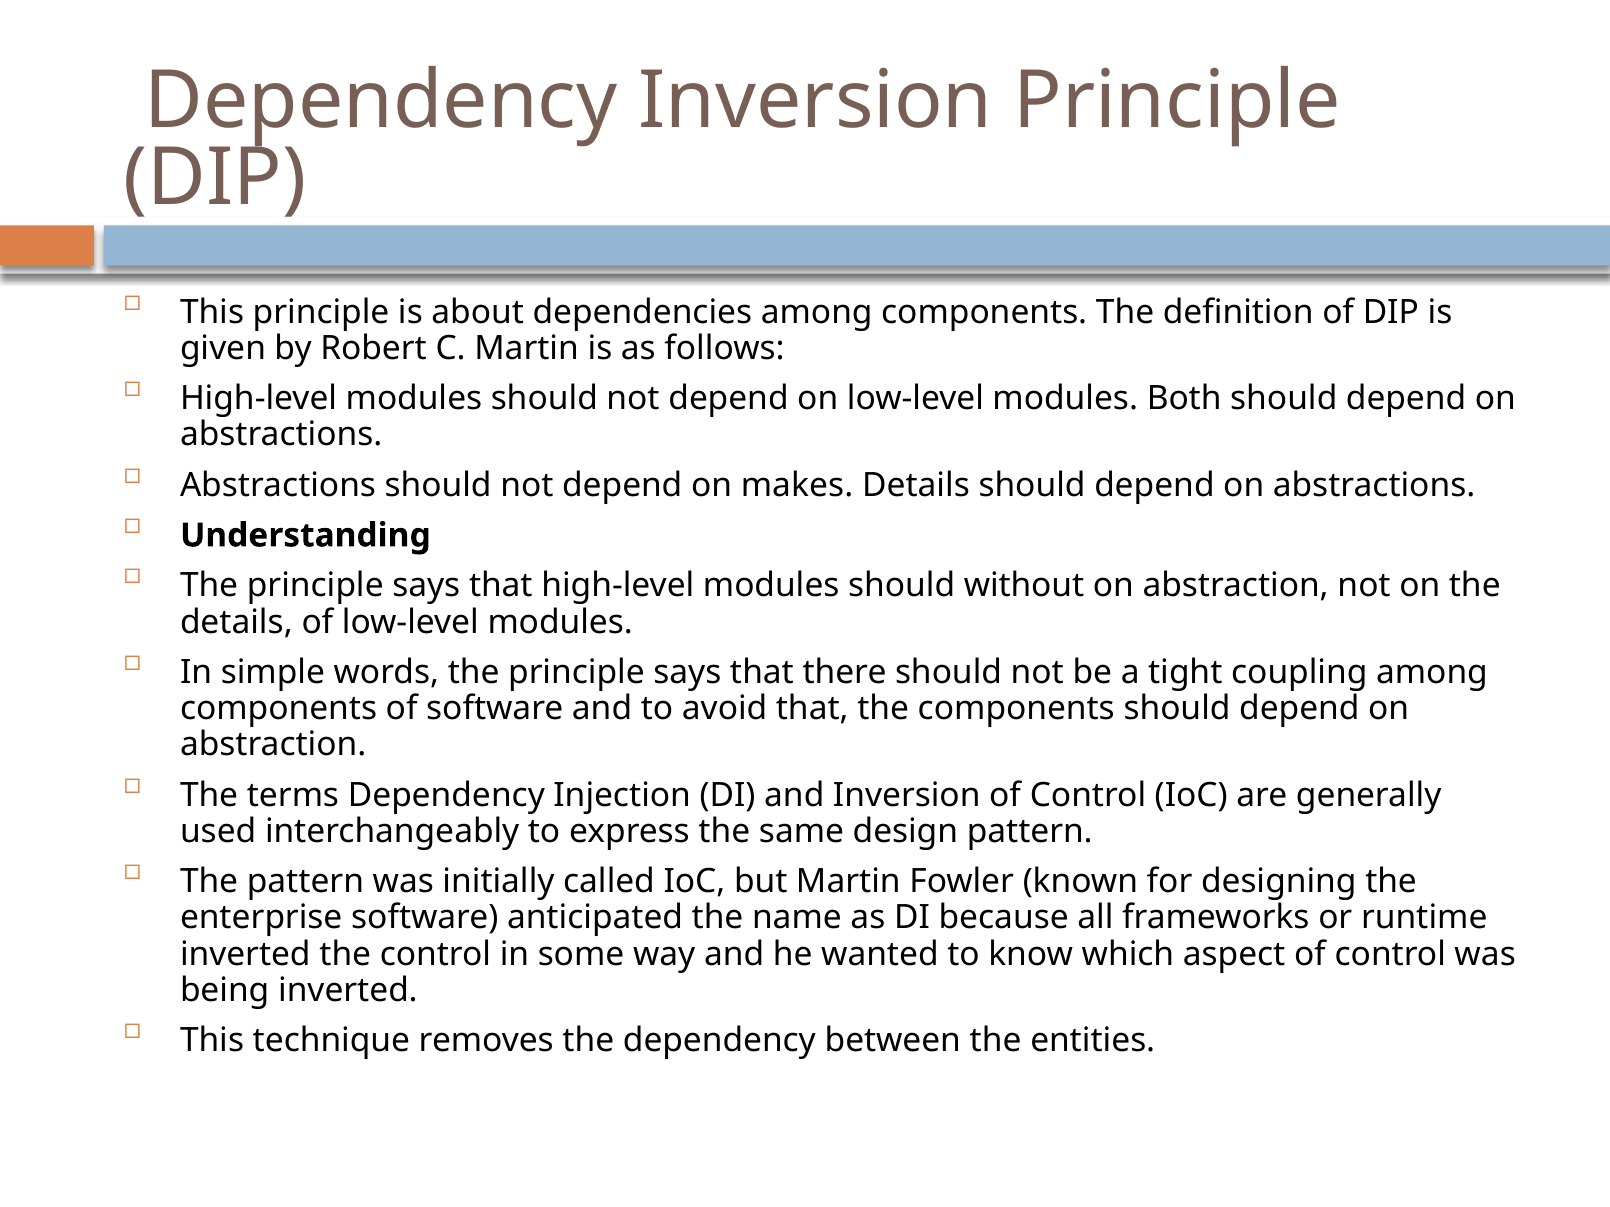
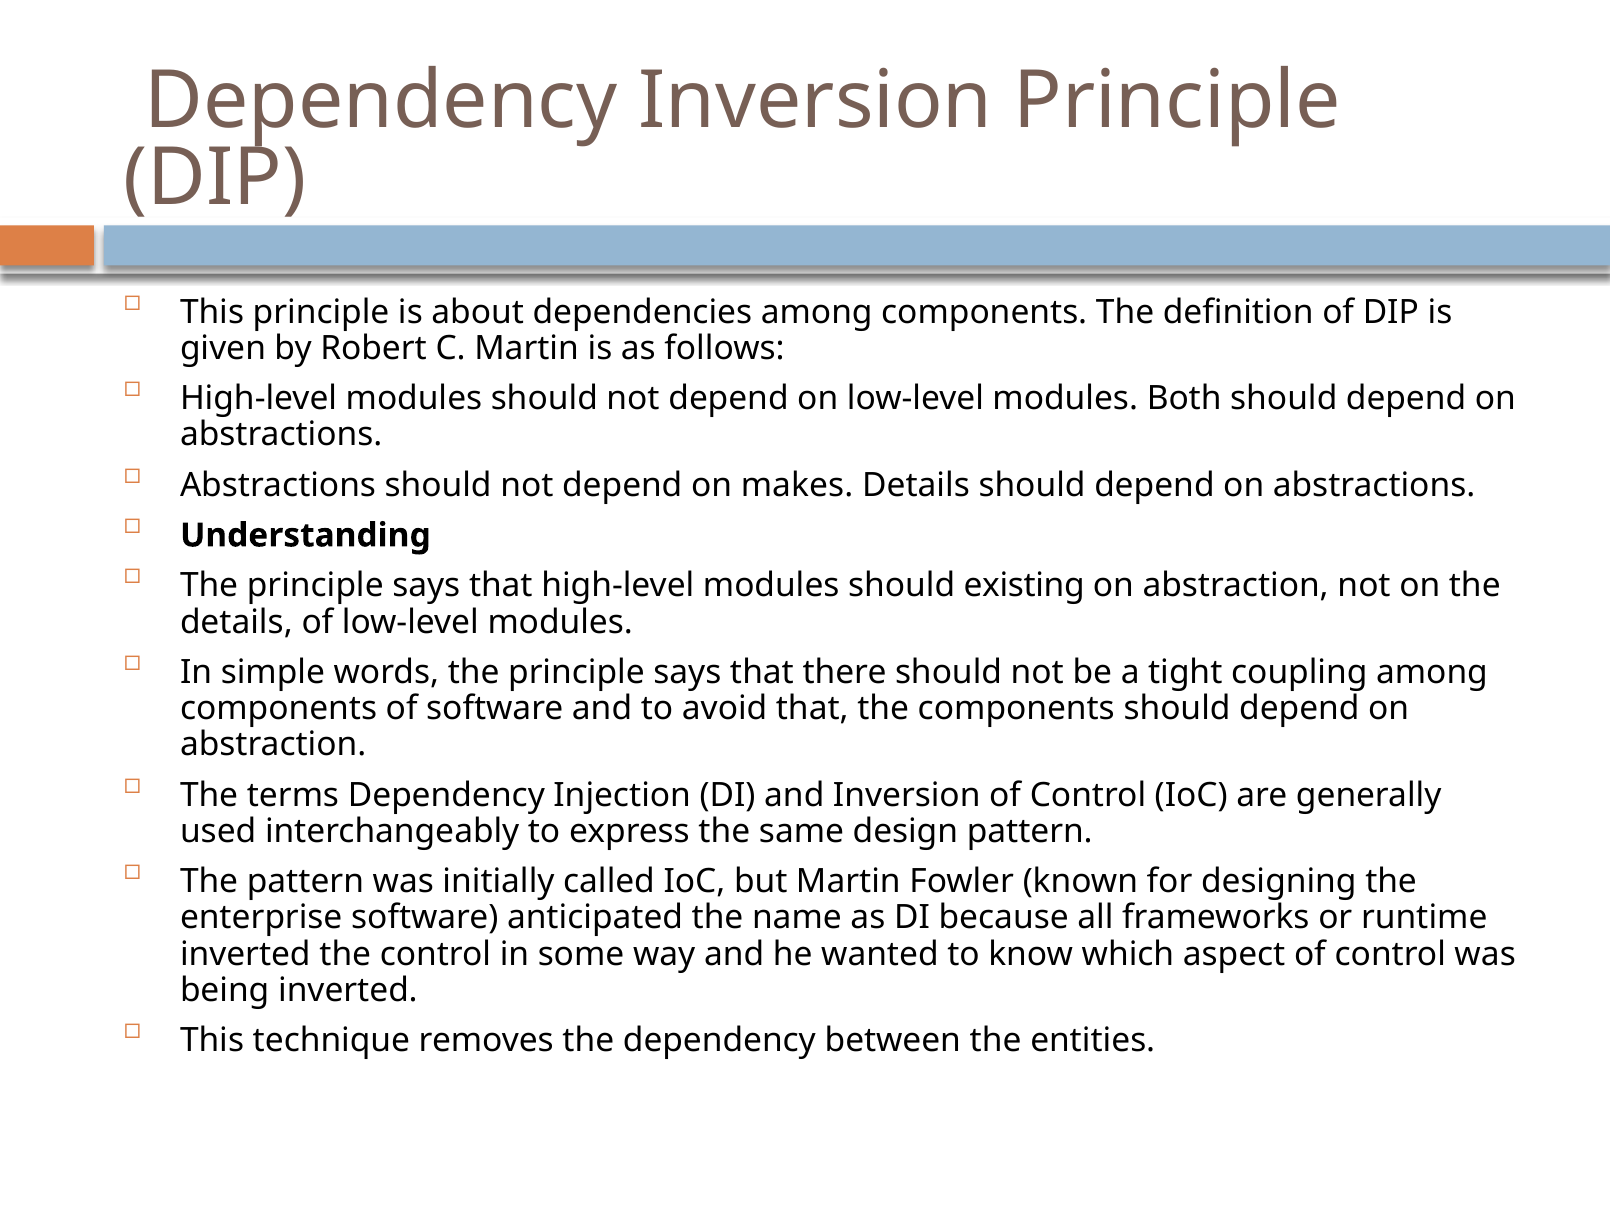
without: without -> existing
